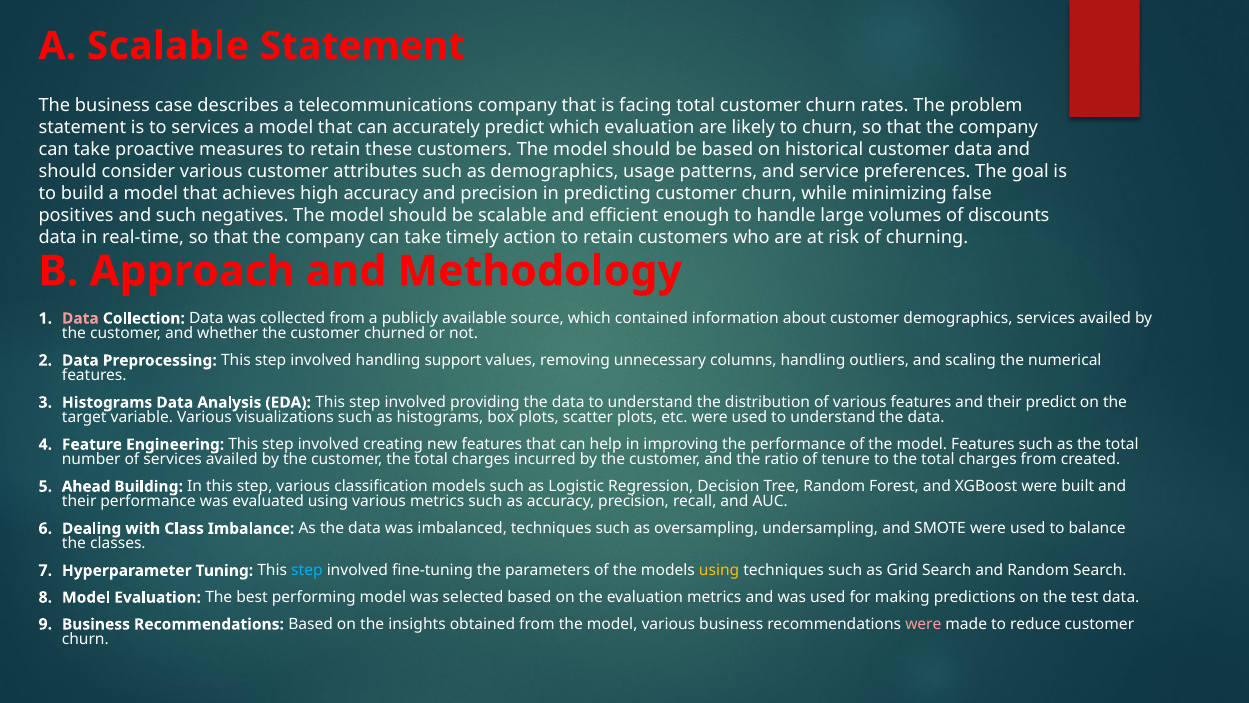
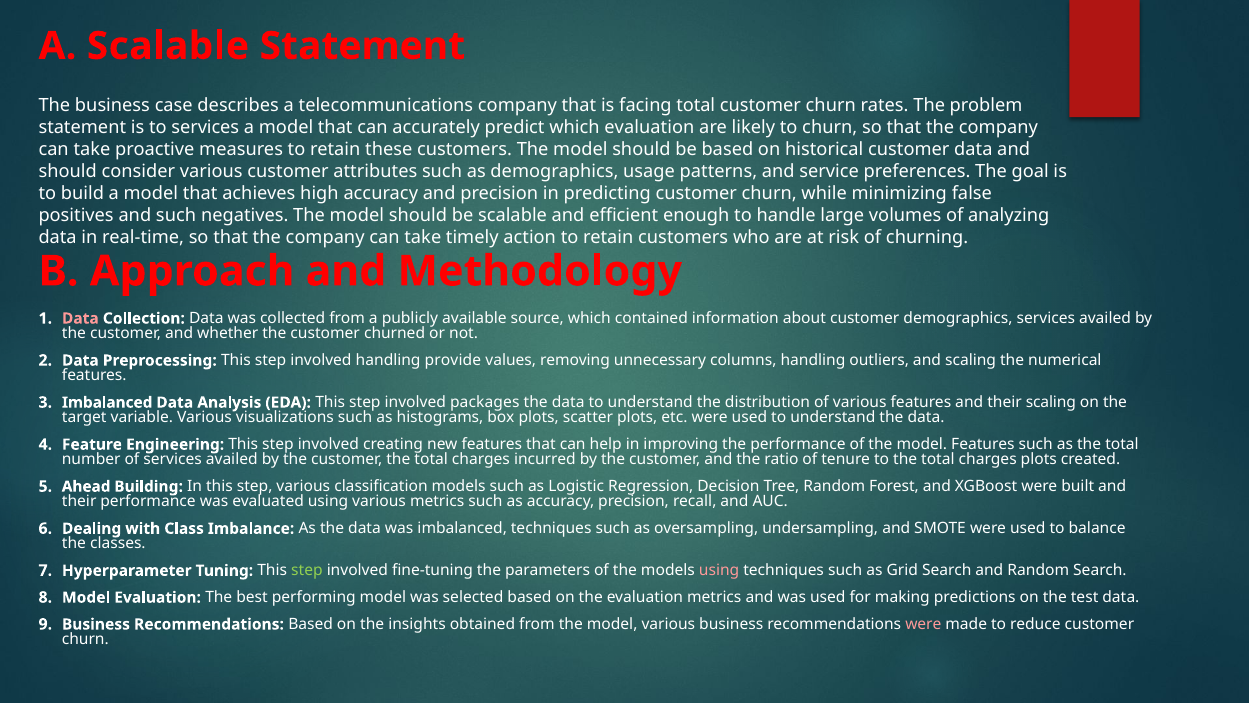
discounts: discounts -> analyzing
support: support -> provide
Histograms at (107, 402): Histograms -> Imbalanced
providing: providing -> packages
their predict: predict -> scaling
charges from: from -> plots
step at (307, 570) colour: light blue -> light green
using at (719, 570) colour: yellow -> pink
